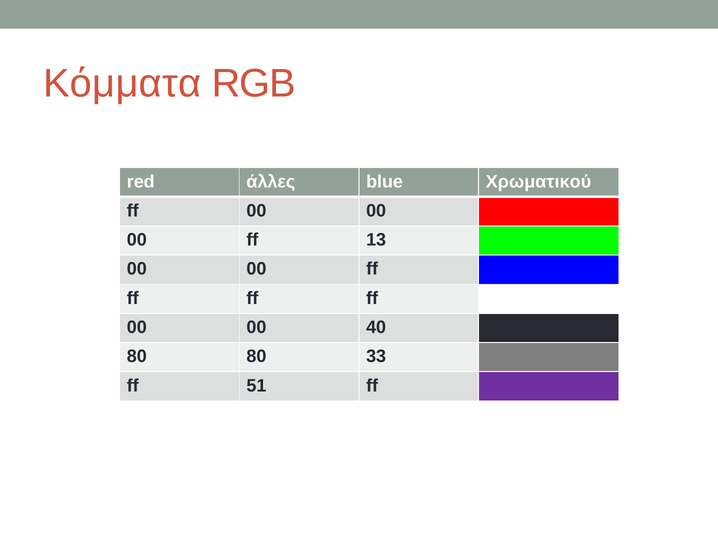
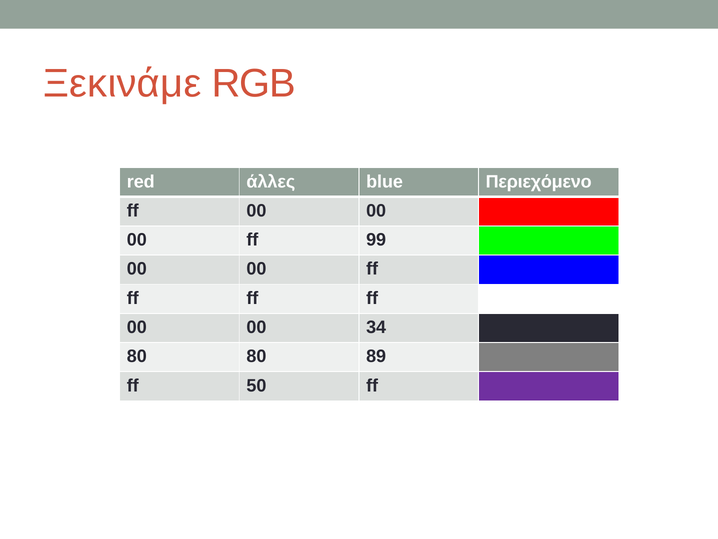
Κόμματα: Κόμματα -> Ξεκινάμε
Χρωματικού: Χρωματικού -> Περιεχόμενο
13: 13 -> 99
40: 40 -> 34
33: 33 -> 89
51: 51 -> 50
